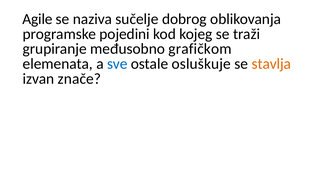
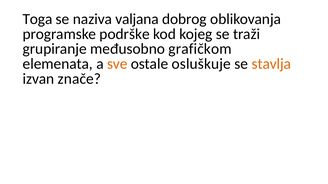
Agile: Agile -> Toga
sučelje: sučelje -> valjana
pojedini: pojedini -> podrške
sve colour: blue -> orange
